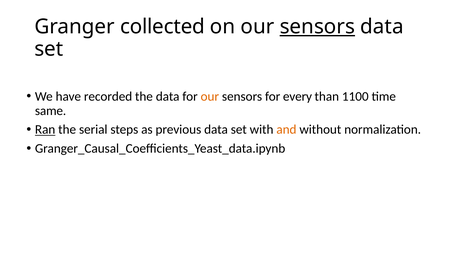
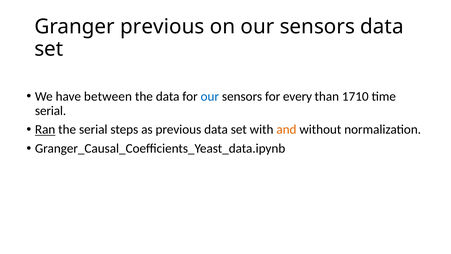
Granger collected: collected -> previous
sensors at (317, 27) underline: present -> none
recorded: recorded -> between
our at (210, 96) colour: orange -> blue
1100: 1100 -> 1710
same at (51, 111): same -> serial
